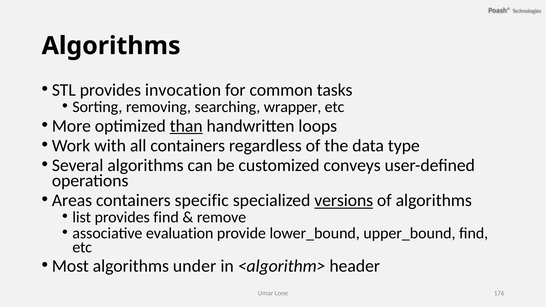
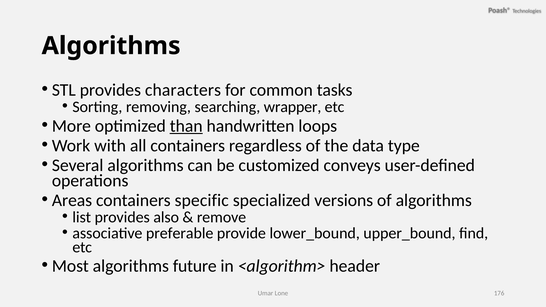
invocation: invocation -> characters
versions underline: present -> none
provides find: find -> also
evaluation: evaluation -> preferable
under: under -> future
